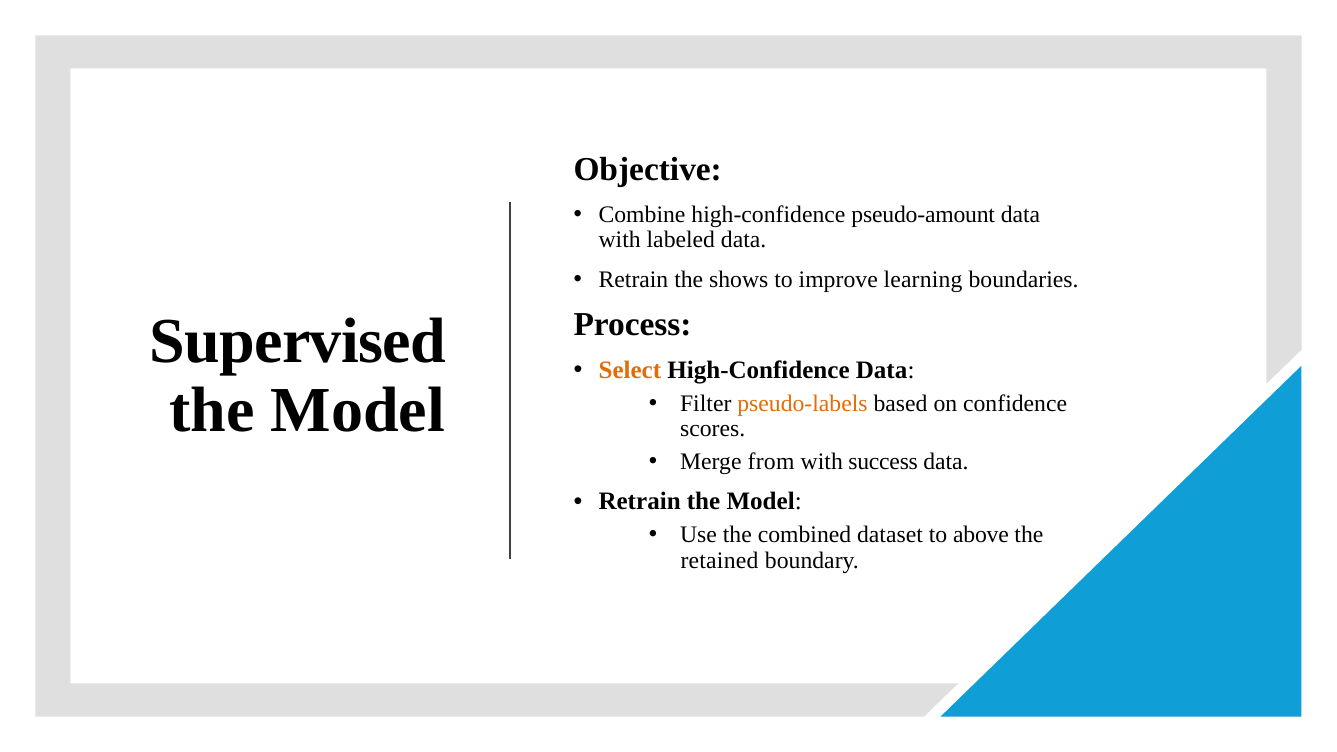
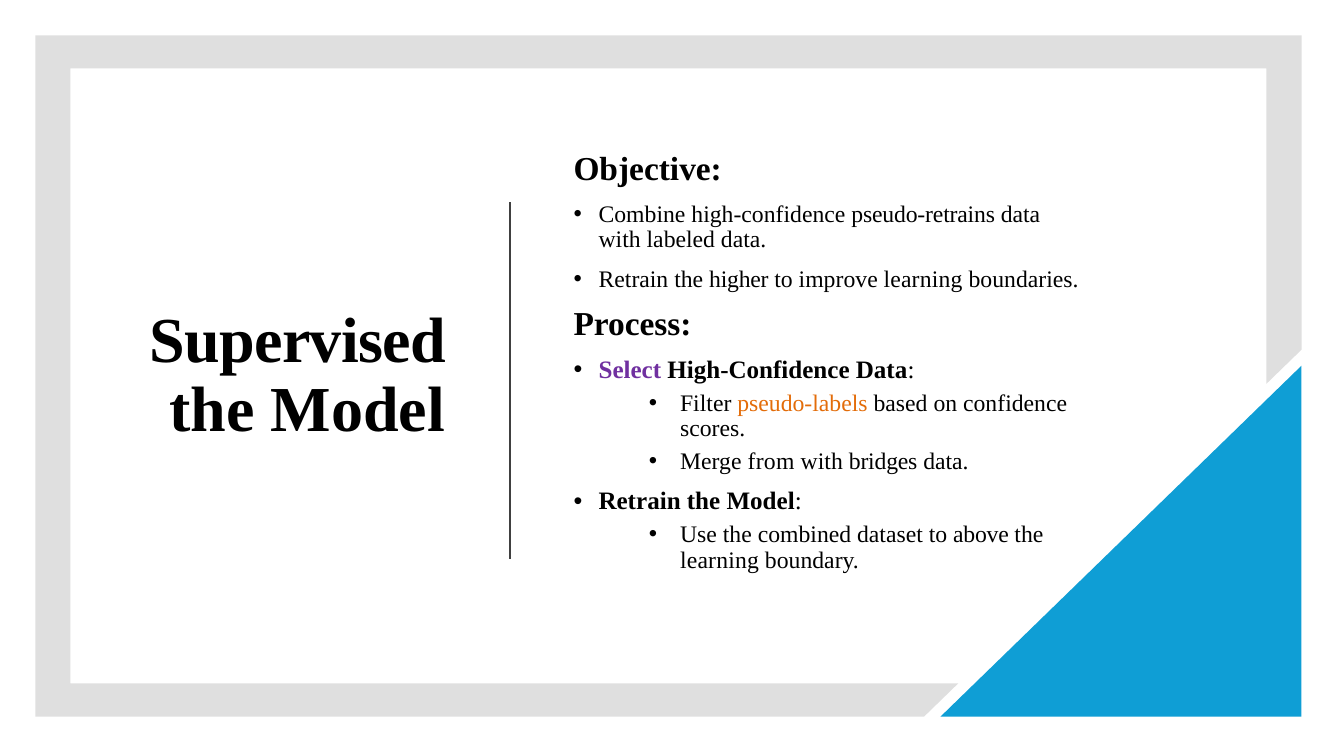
pseudo-amount: pseudo-amount -> pseudo-retrains
shows: shows -> higher
Select colour: orange -> purple
success: success -> bridges
retained at (719, 561): retained -> learning
